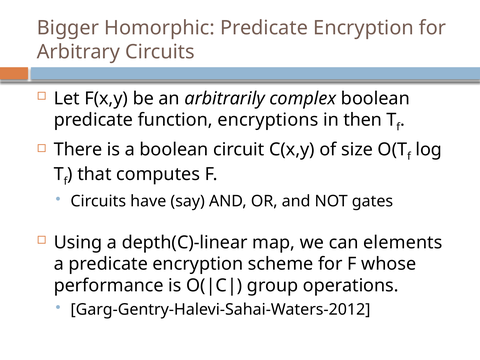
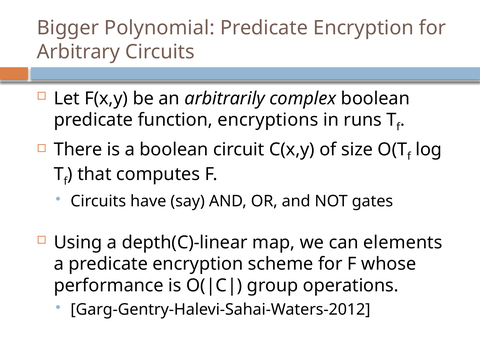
Homorphic: Homorphic -> Polynomial
then: then -> runs
